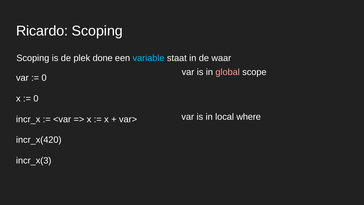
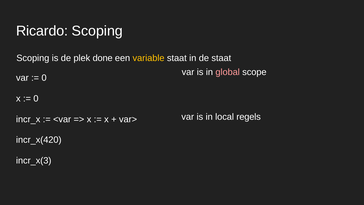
variable colour: light blue -> yellow
de waar: waar -> staat
where: where -> regels
